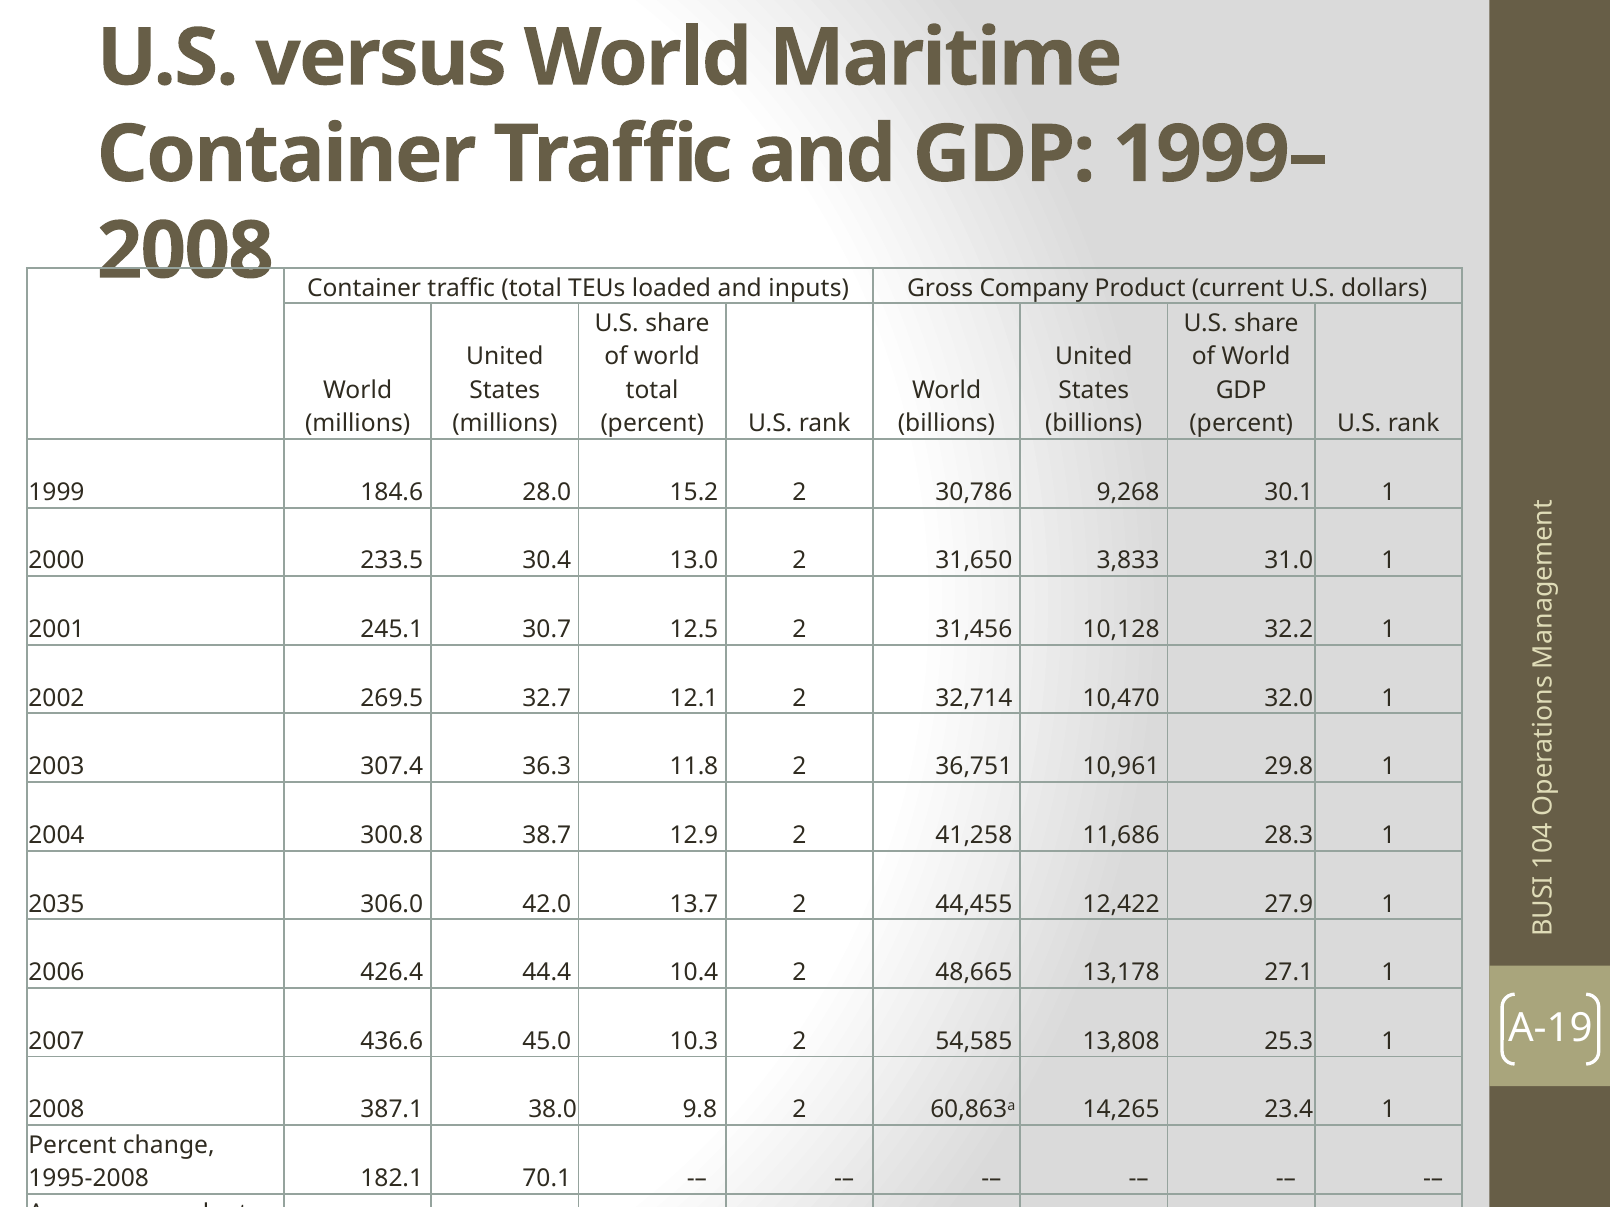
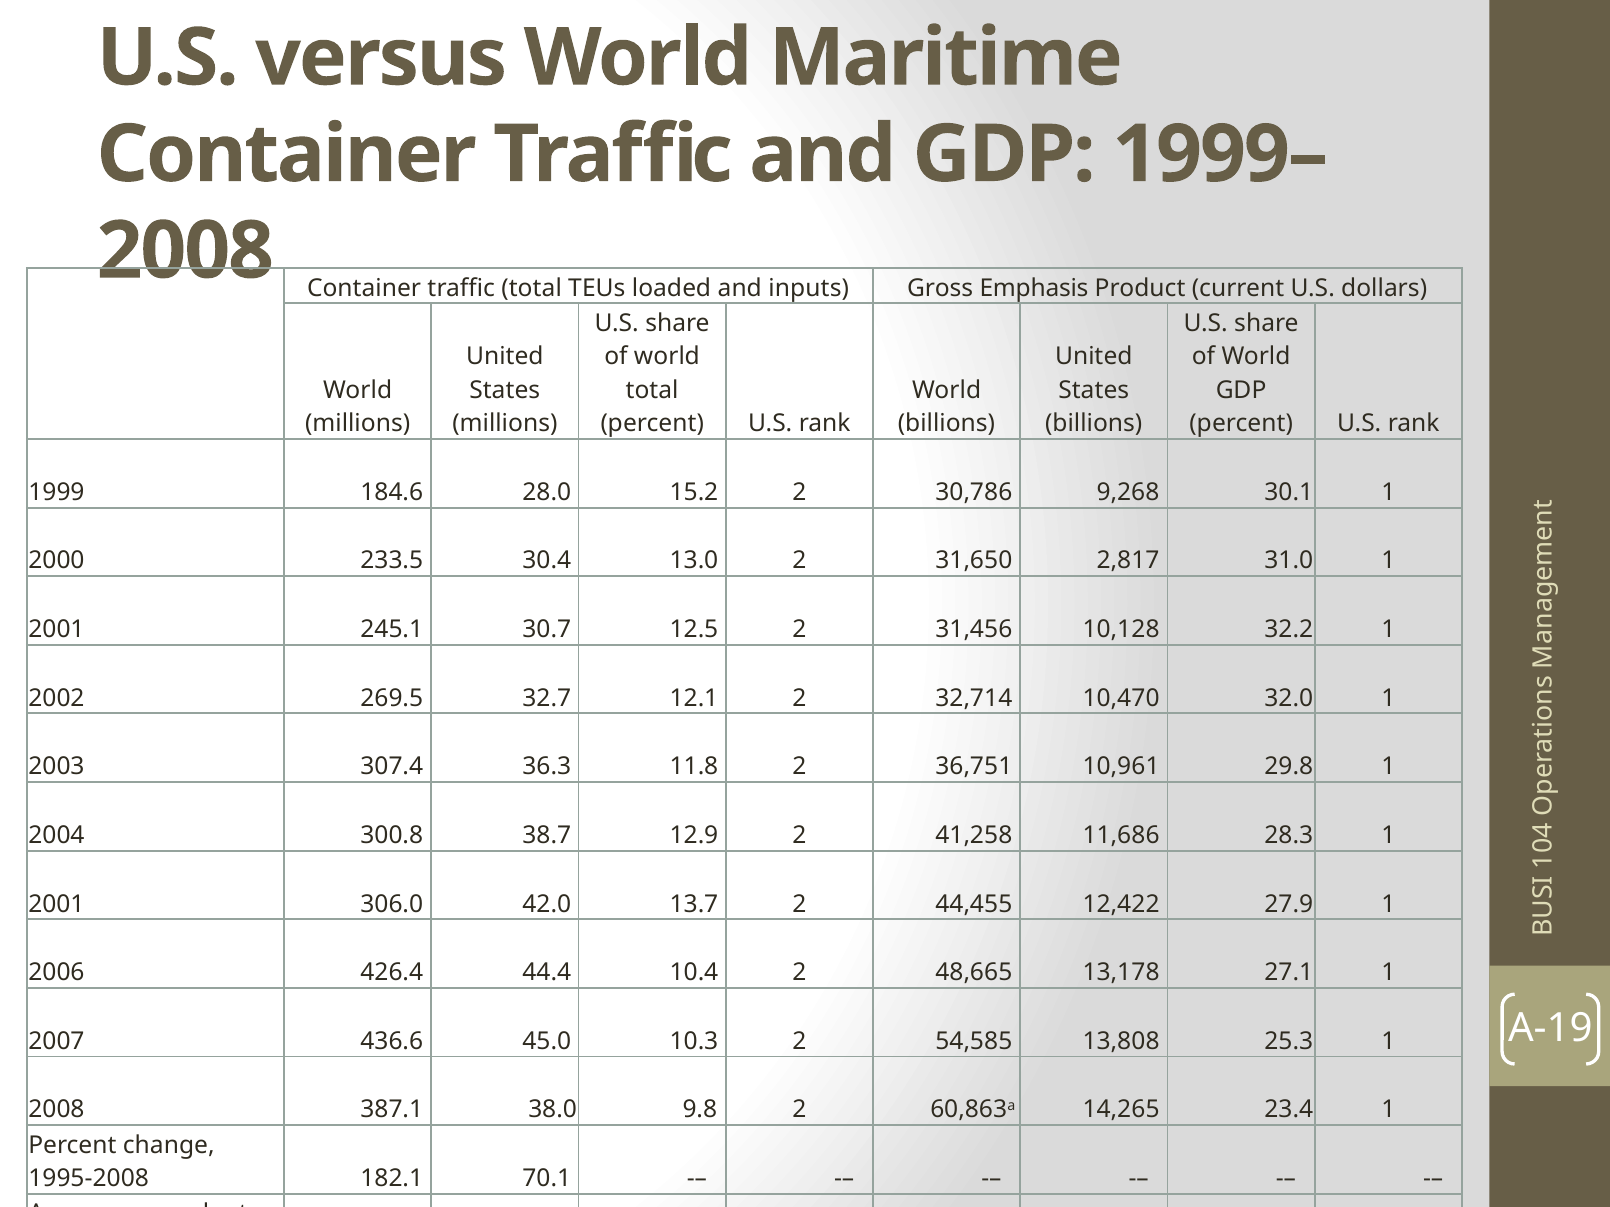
Company: Company -> Emphasis
3,833: 3,833 -> 2,817
2035 at (56, 904): 2035 -> 2001
